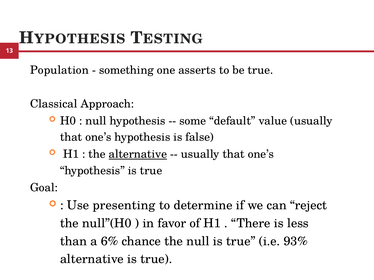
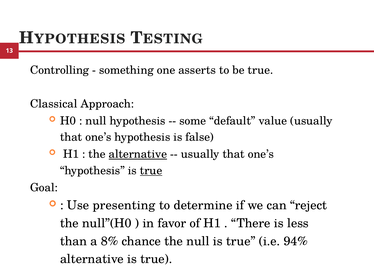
Population: Population -> Controlling
true at (151, 171) underline: none -> present
6%: 6% -> 8%
93%: 93% -> 94%
